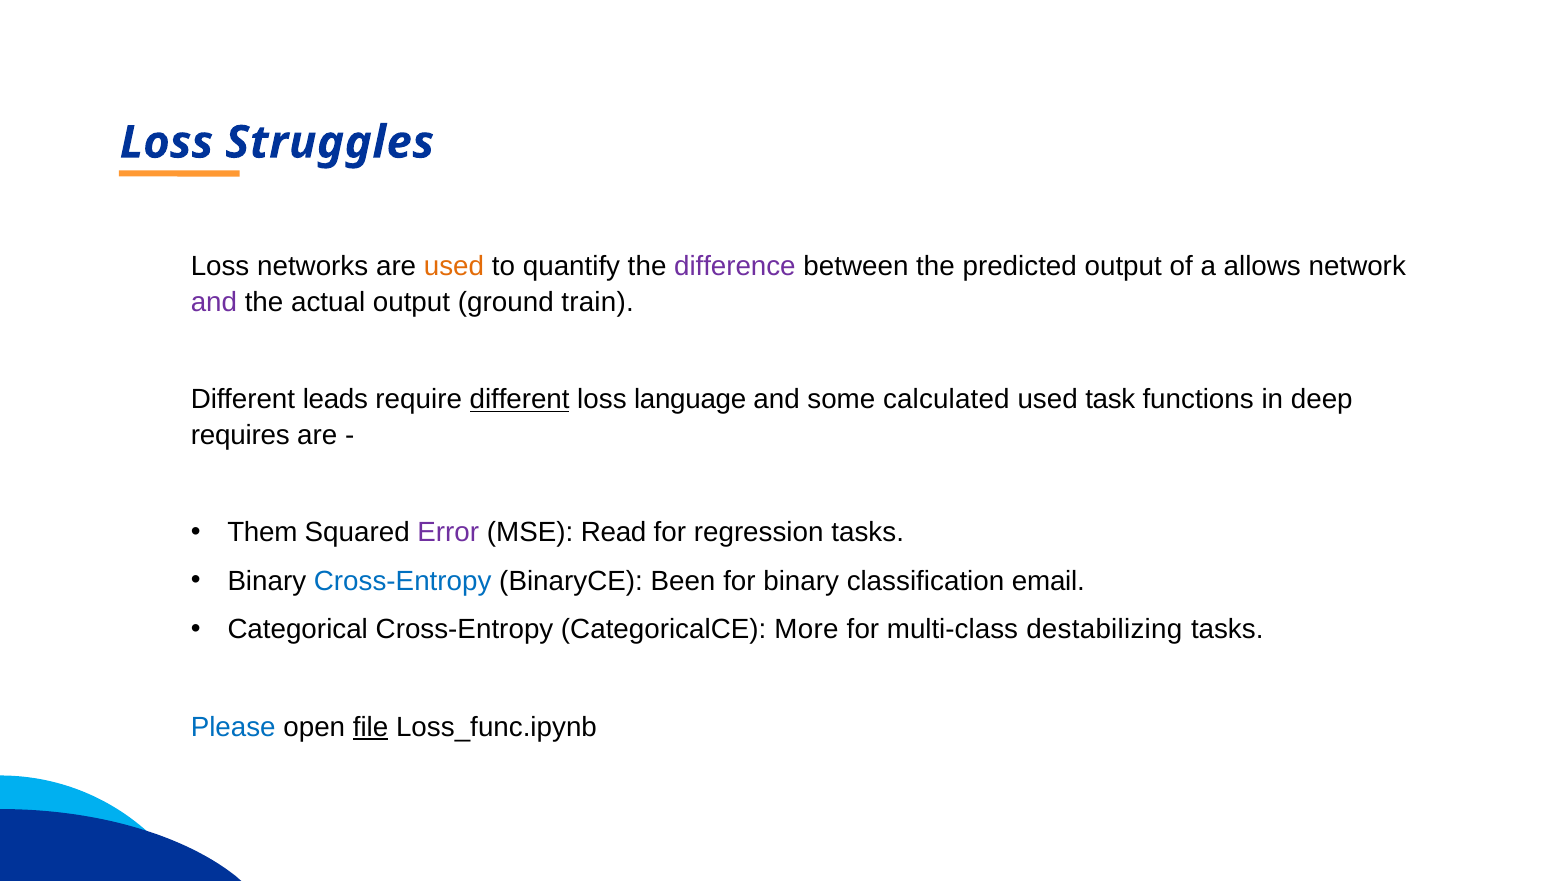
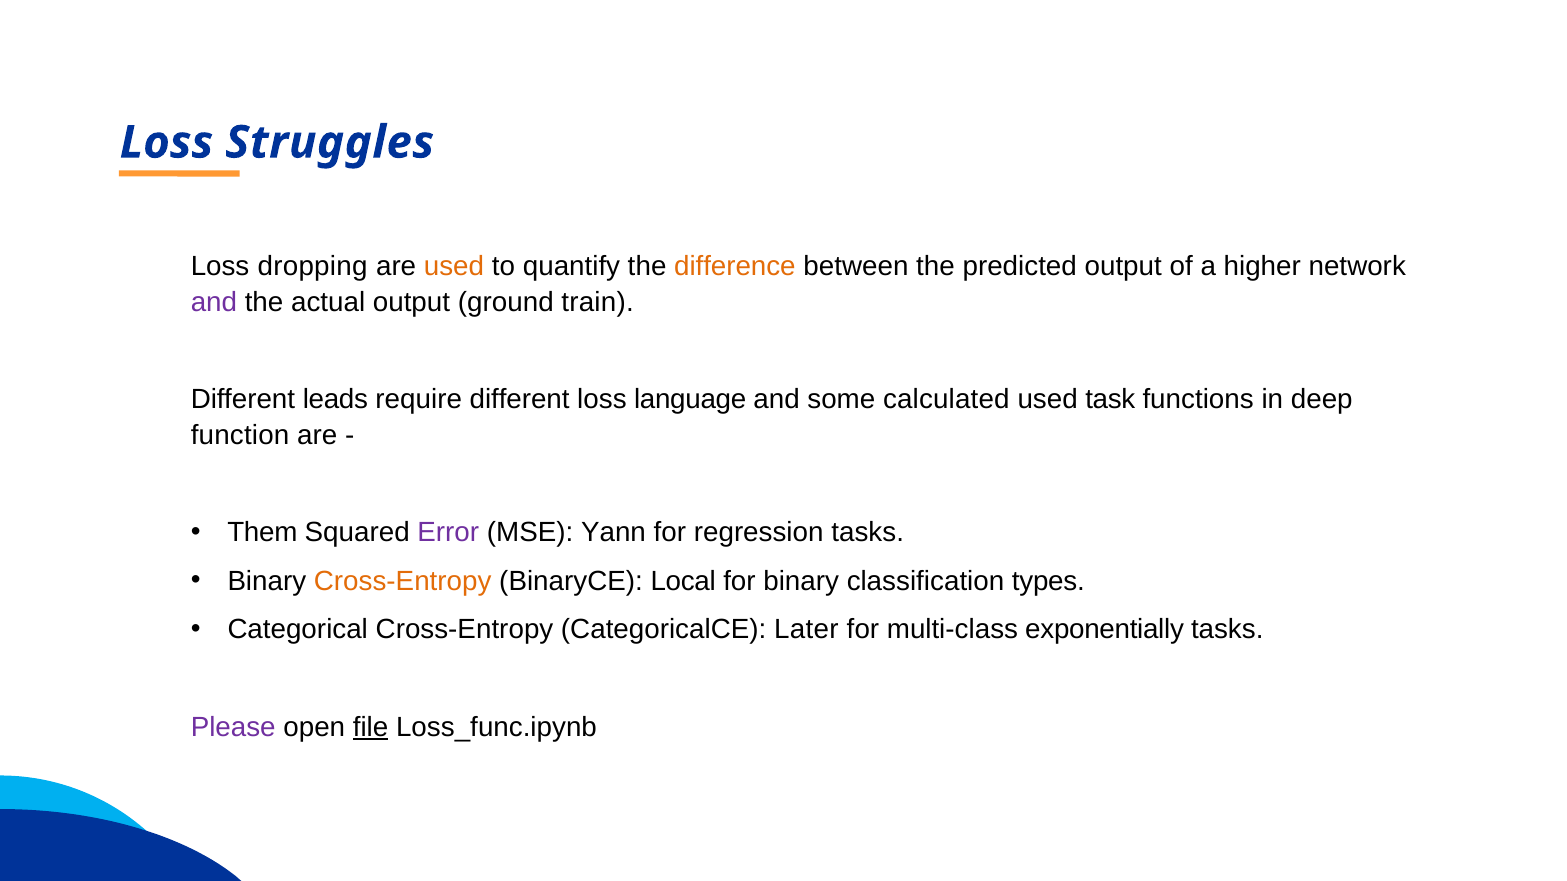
networks: networks -> dropping
difference colour: purple -> orange
allows: allows -> higher
different at (520, 400) underline: present -> none
requires: requires -> function
Read: Read -> Yann
Cross-Entropy at (403, 581) colour: blue -> orange
Been: Been -> Local
email: email -> types
More: More -> Later
destabilizing: destabilizing -> exponentially
Please colour: blue -> purple
